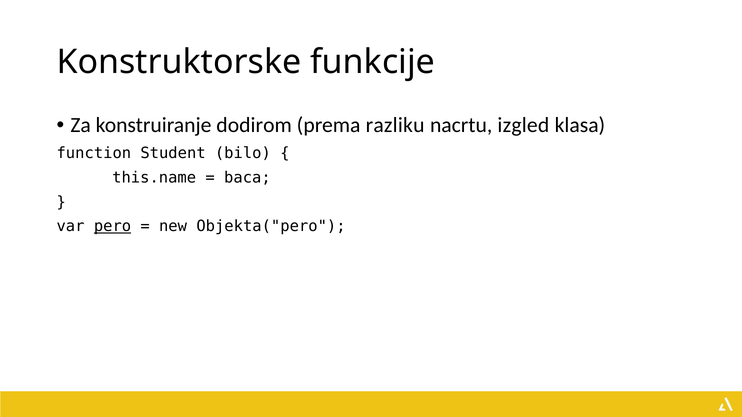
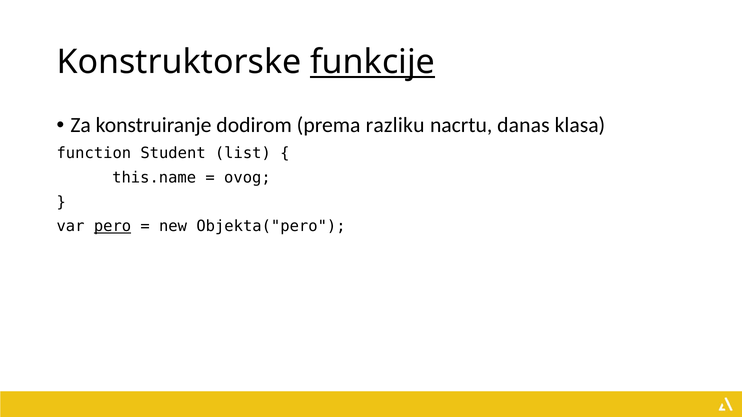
funkcije underline: none -> present
izgled: izgled -> danas
bilo: bilo -> list
baca: baca -> ovog
